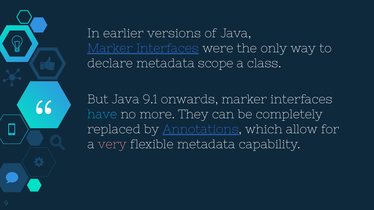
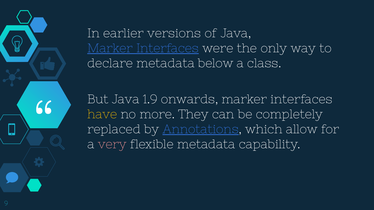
scope: scope -> below
9.1: 9.1 -> 1.9
have colour: light blue -> yellow
